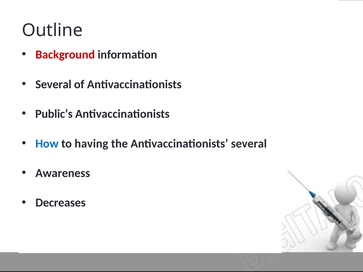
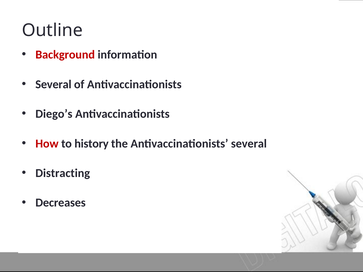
Public’s: Public’s -> Diego’s
How colour: blue -> red
having: having -> history
Awareness: Awareness -> Distracting
